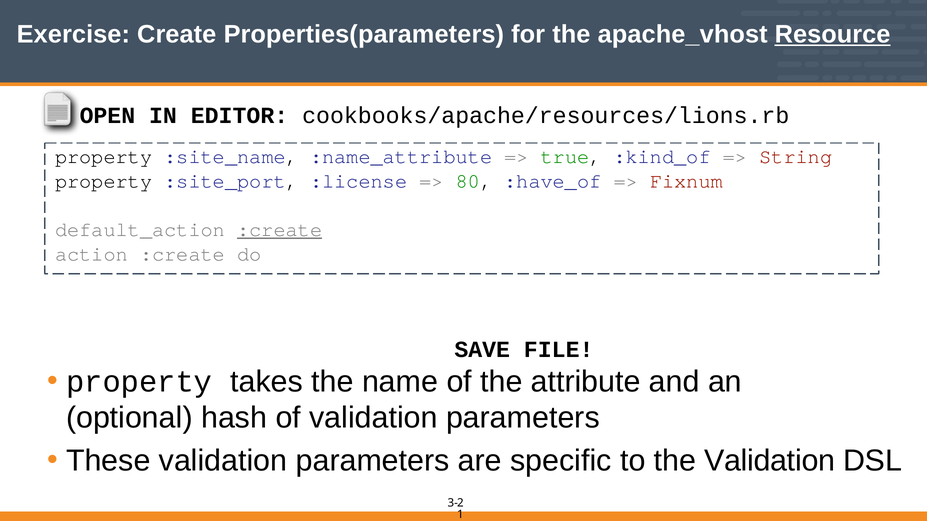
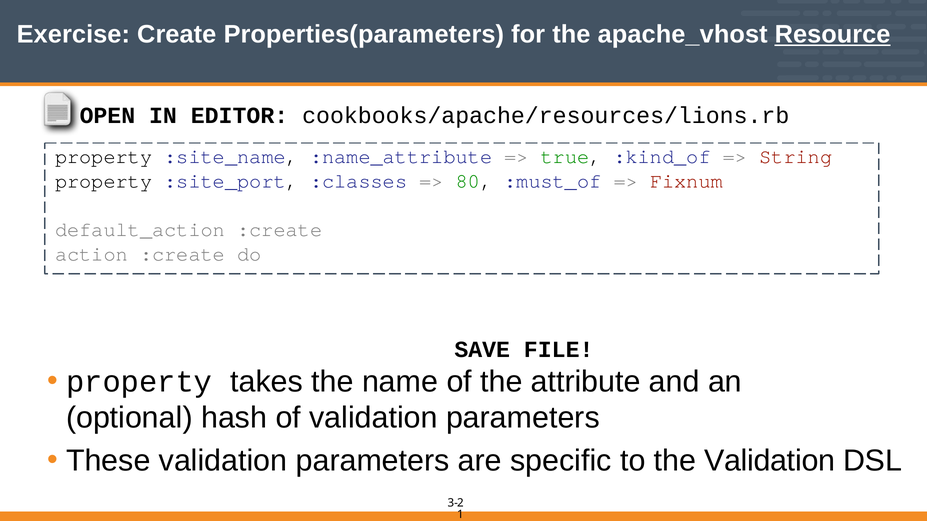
:license: :license -> :classes
:have_of: :have_of -> :must_of
:create at (280, 230) underline: present -> none
